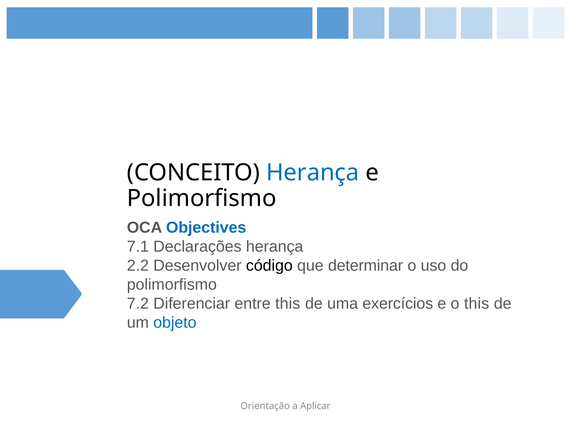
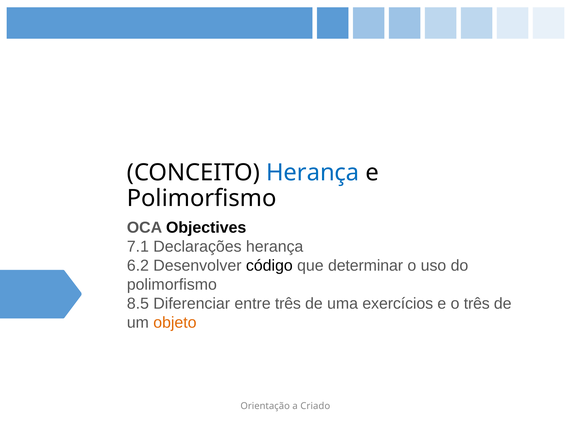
Objectives colour: blue -> black
2.2: 2.2 -> 6.2
7.2: 7.2 -> 8.5
entre this: this -> três
o this: this -> três
objeto colour: blue -> orange
Aplicar: Aplicar -> Criado
